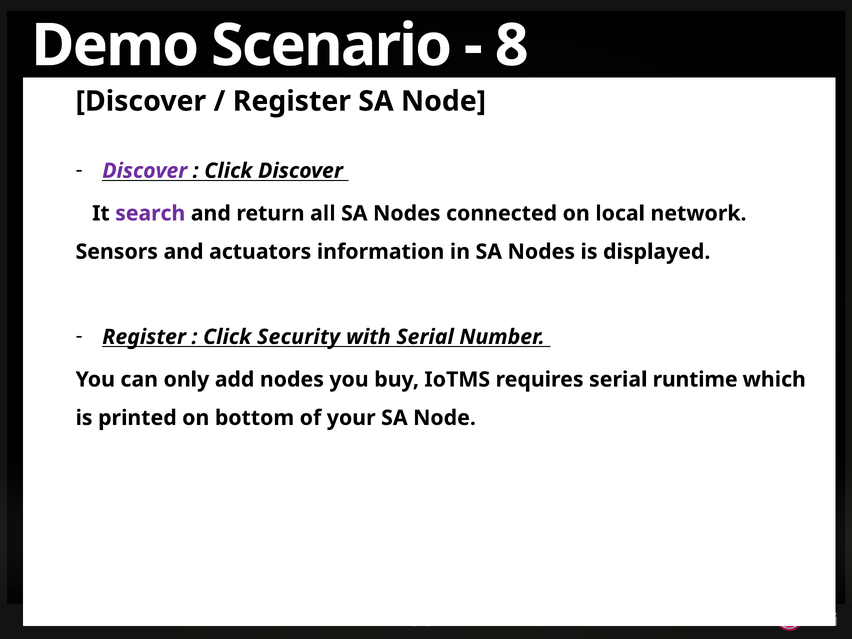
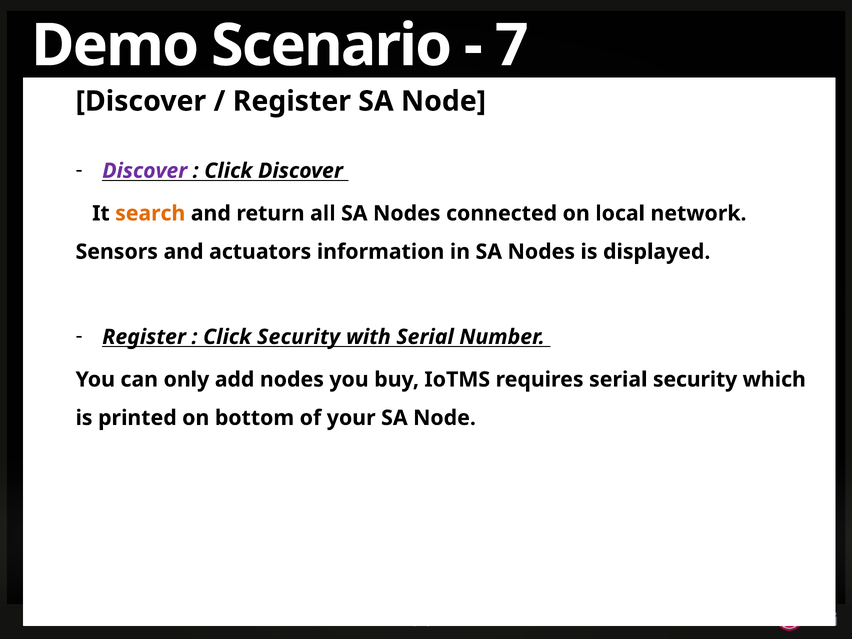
8: 8 -> 7
search colour: purple -> orange
serial runtime: runtime -> security
